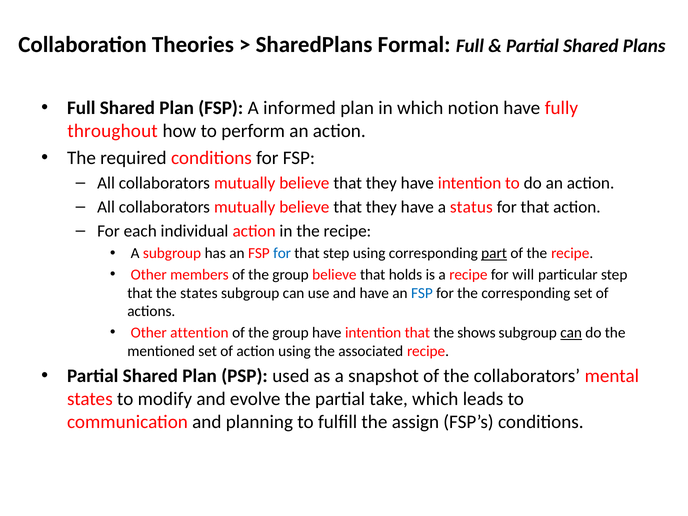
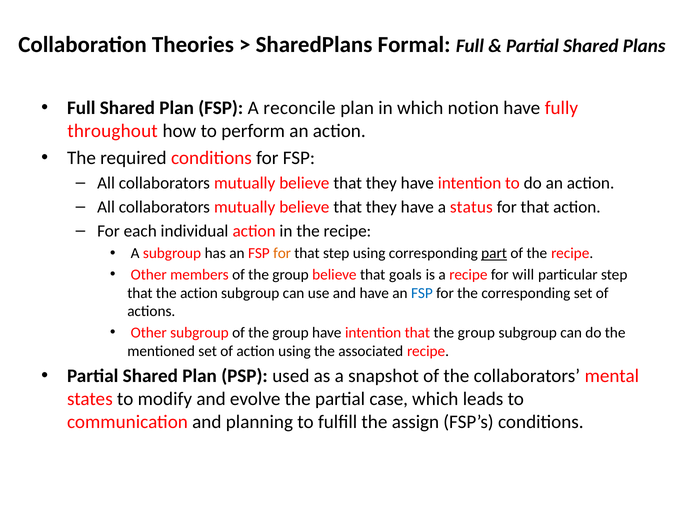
informed: informed -> reconcile
for at (282, 253) colour: blue -> orange
holds: holds -> goals
the states: states -> action
Other attention: attention -> subgroup
that the shows: shows -> group
can at (571, 333) underline: present -> none
take: take -> case
